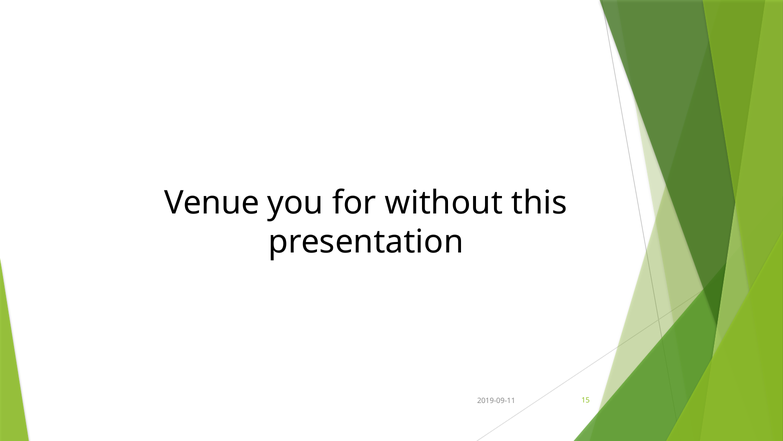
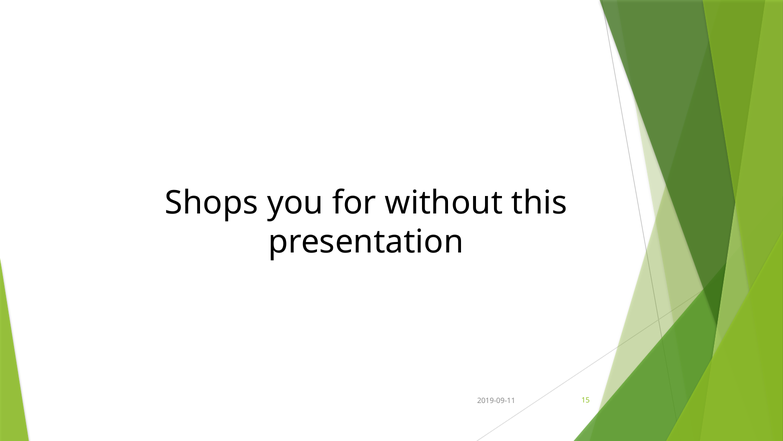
Venue: Venue -> Shops
